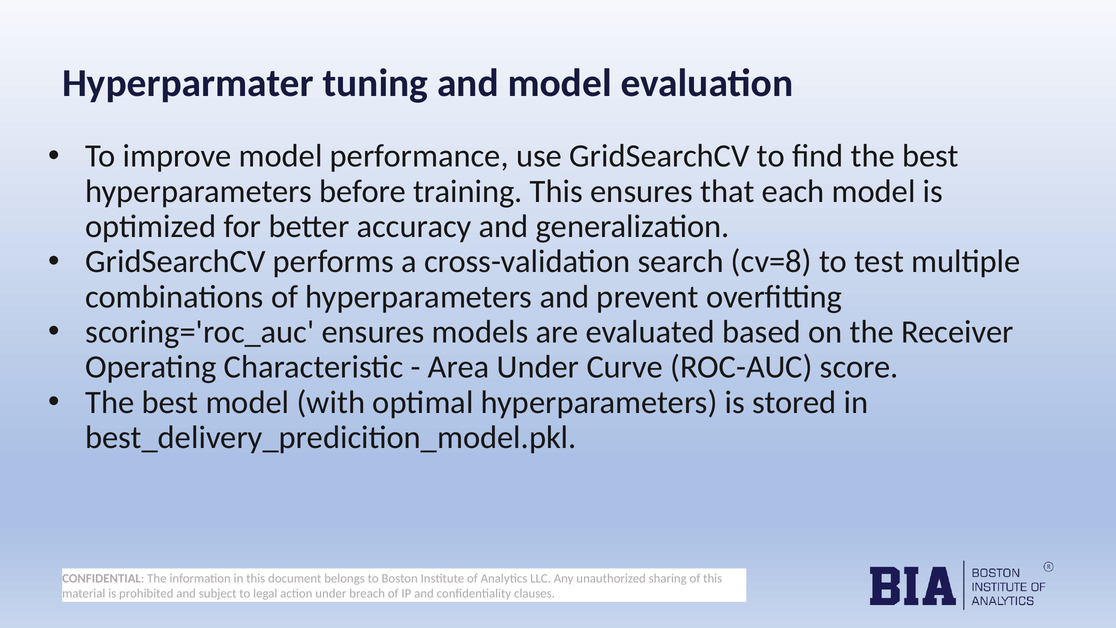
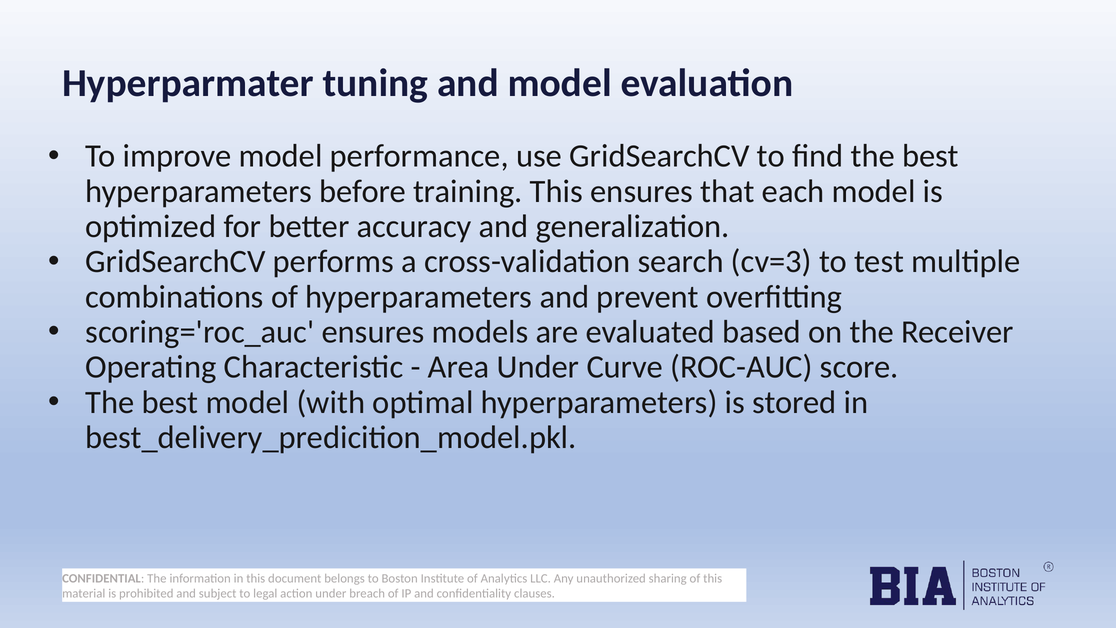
cv=8: cv=8 -> cv=3
